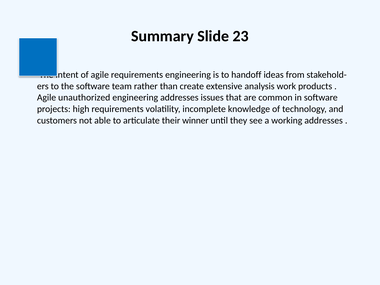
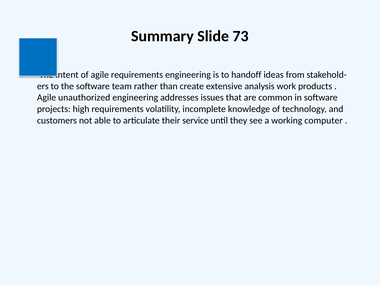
23: 23 -> 73
winner: winner -> service
working addresses: addresses -> computer
